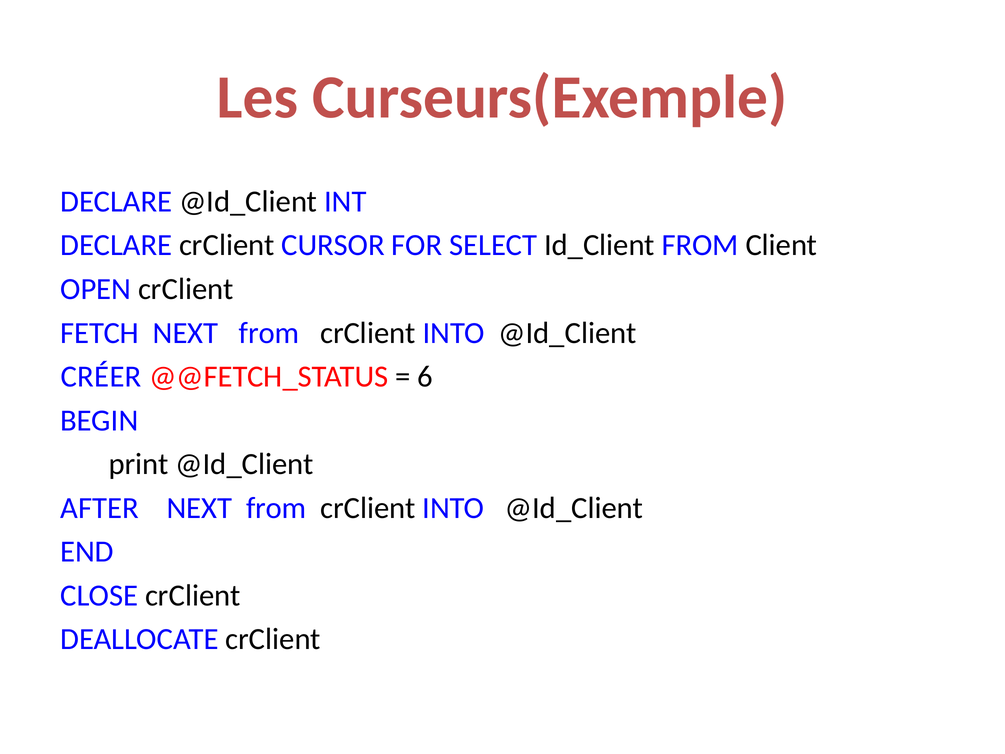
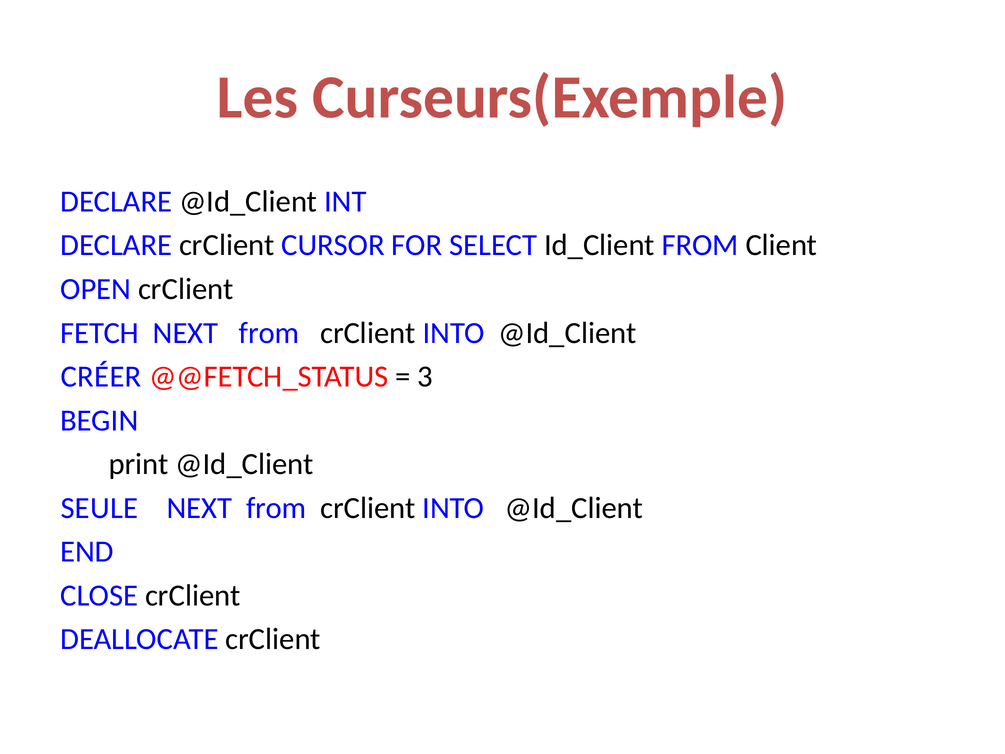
6: 6 -> 3
AFTER: AFTER -> SEULE
